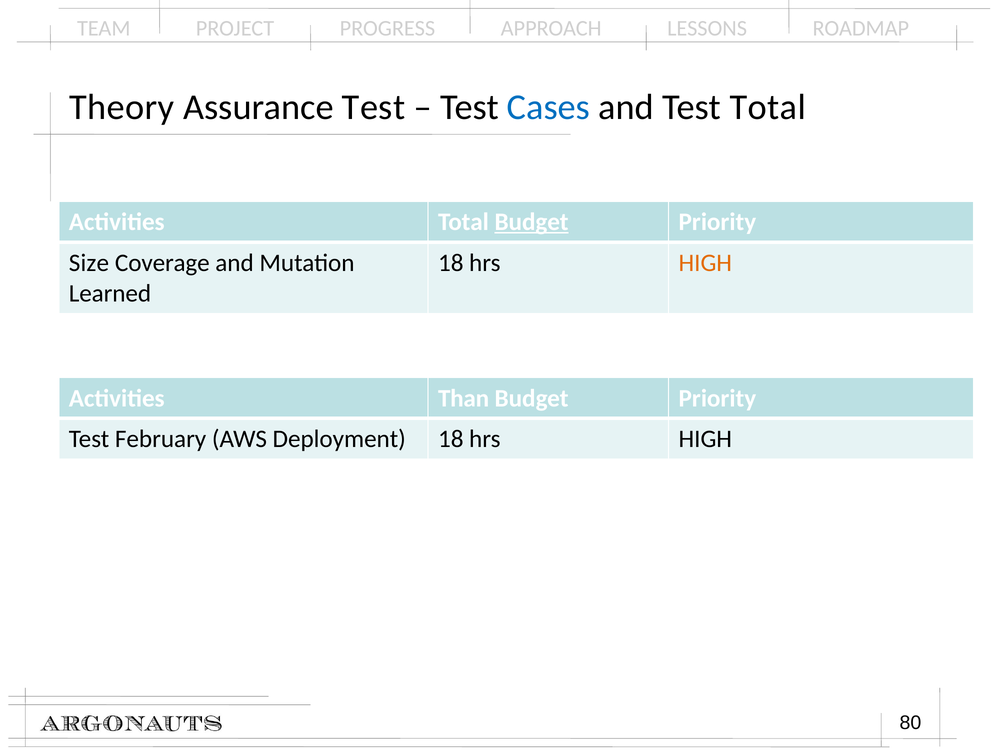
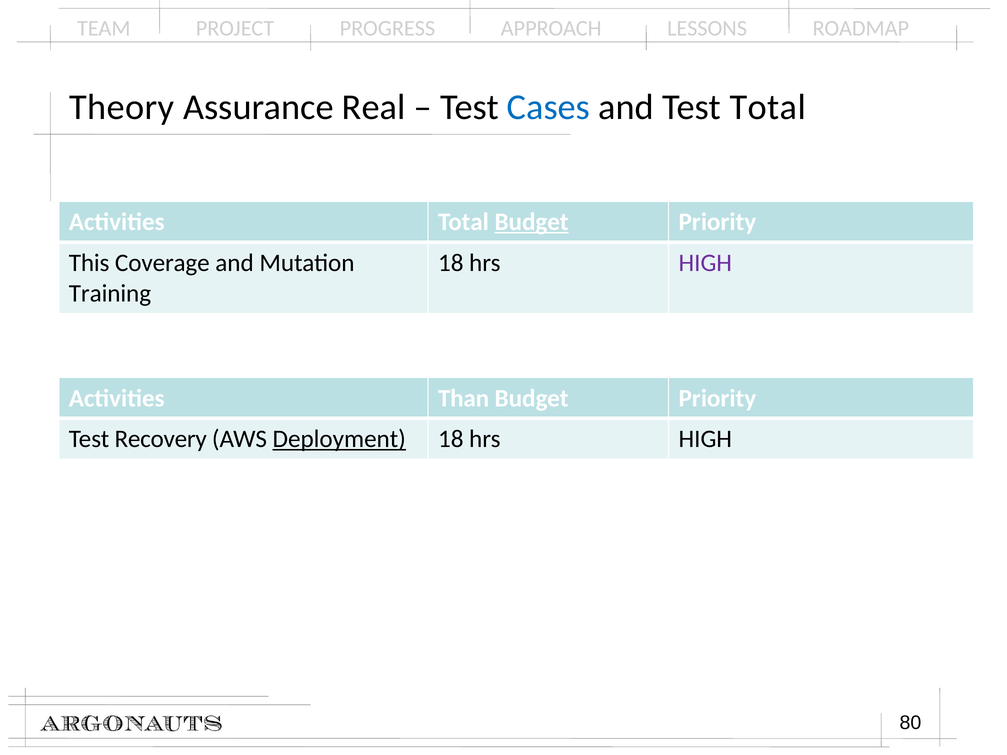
Assurance Test: Test -> Real
Size: Size -> This
HIGH at (705, 263) colour: orange -> purple
Learned: Learned -> Training
February: February -> Recovery
Deployment underline: none -> present
